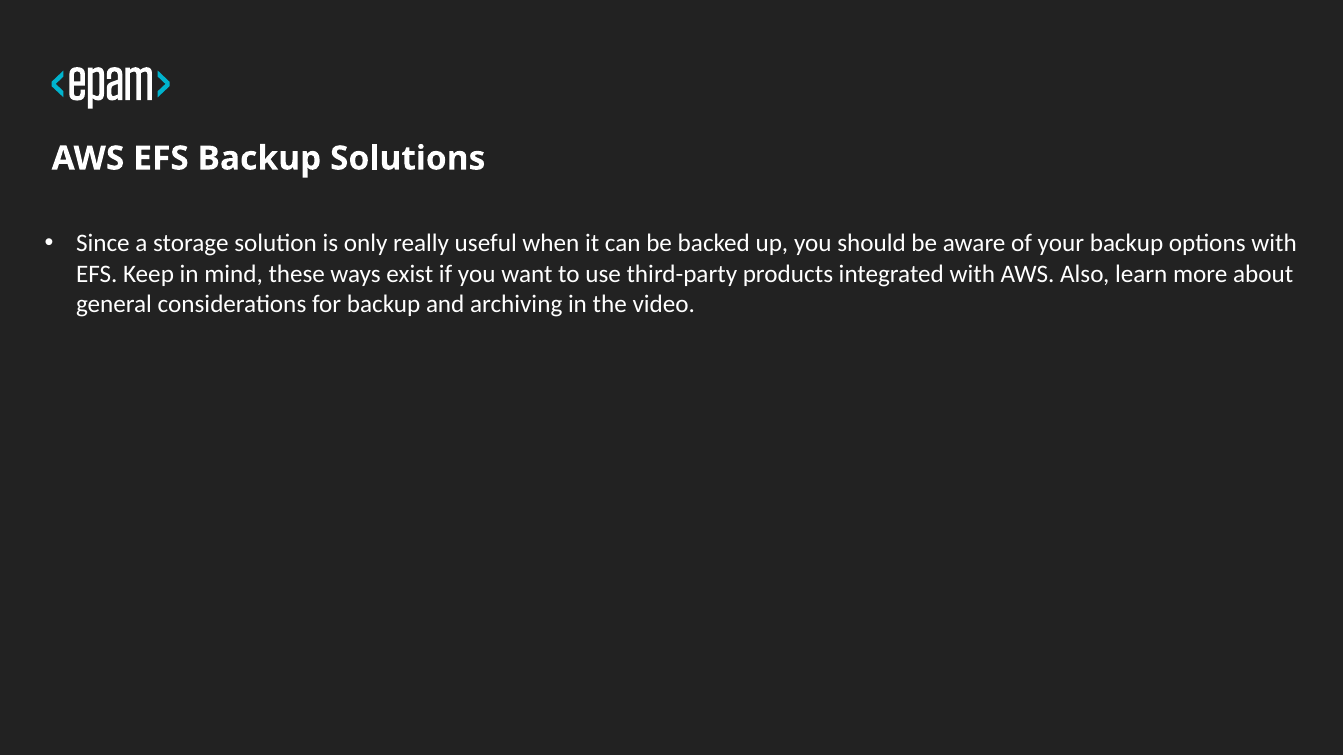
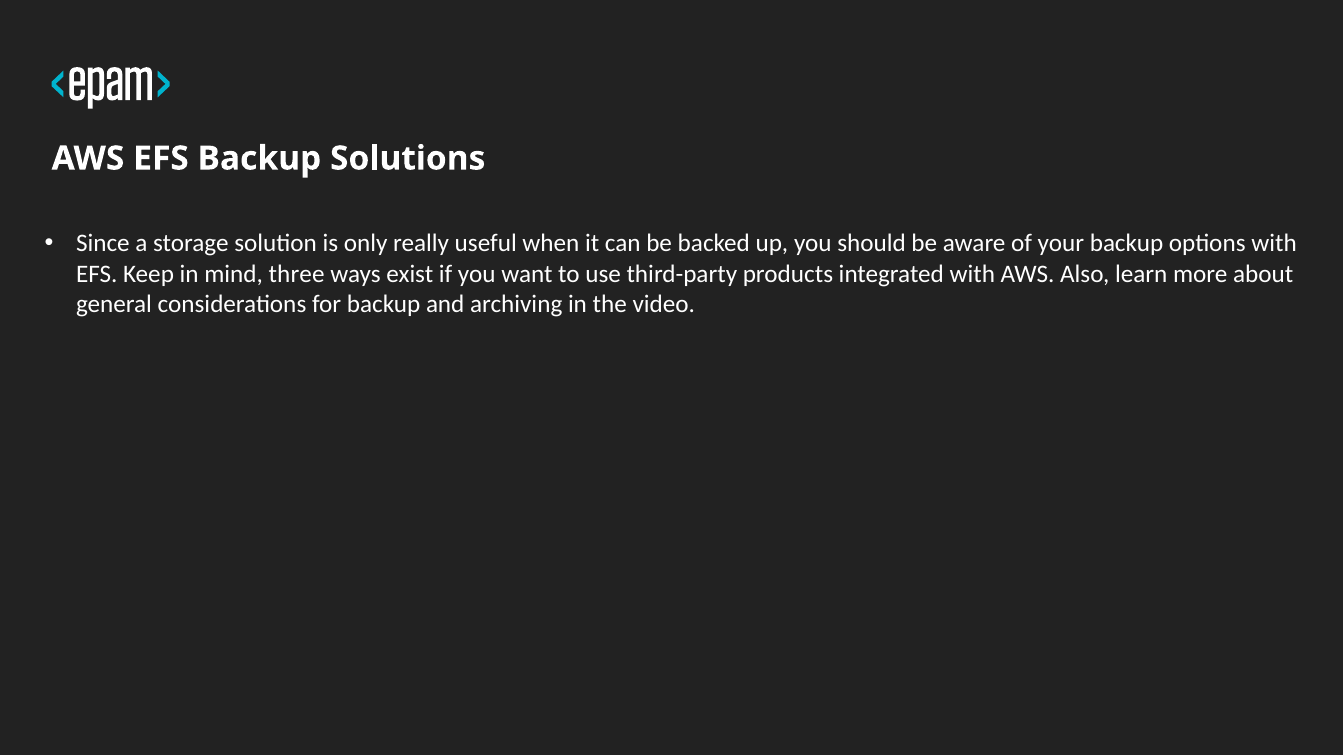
these: these -> three
